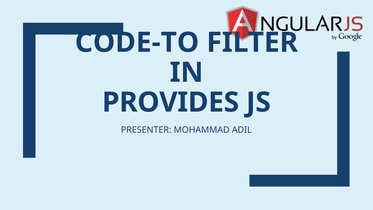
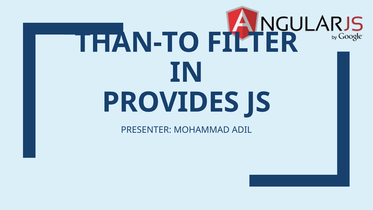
CODE-TO: CODE-TO -> THAN-TO
